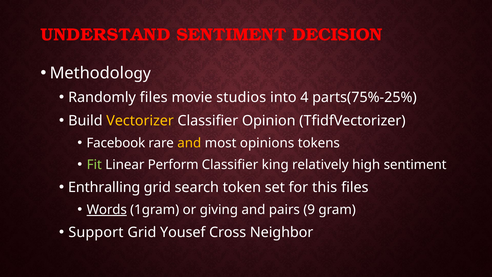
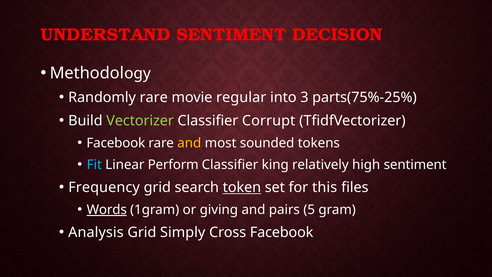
Randomly files: files -> rare
studios: studios -> regular
4: 4 -> 3
Vectorizer colour: yellow -> light green
Opinion: Opinion -> Corrupt
opinions: opinions -> sounded
Fit colour: light green -> light blue
Enthralling: Enthralling -> Frequency
token underline: none -> present
9: 9 -> 5
Support: Support -> Analysis
Yousef: Yousef -> Simply
Cross Neighbor: Neighbor -> Facebook
